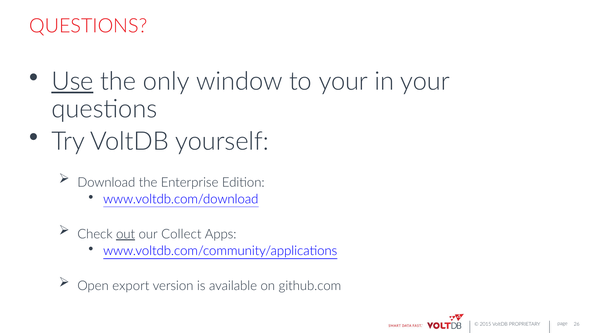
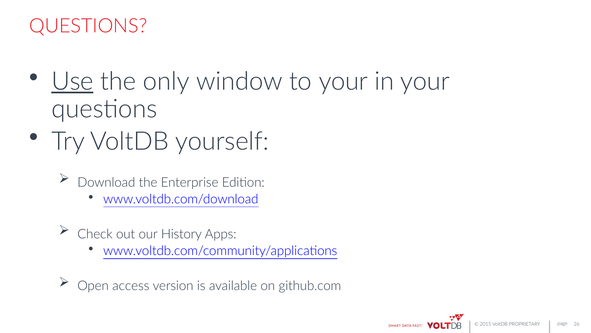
out underline: present -> none
Collect: Collect -> History
export: export -> access
